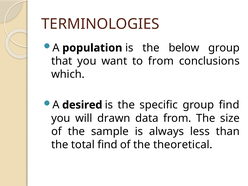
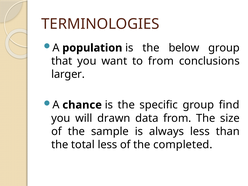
which: which -> larger
desired: desired -> chance
total find: find -> less
theoretical: theoretical -> completed
